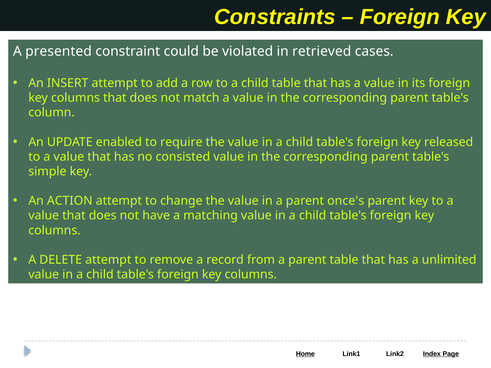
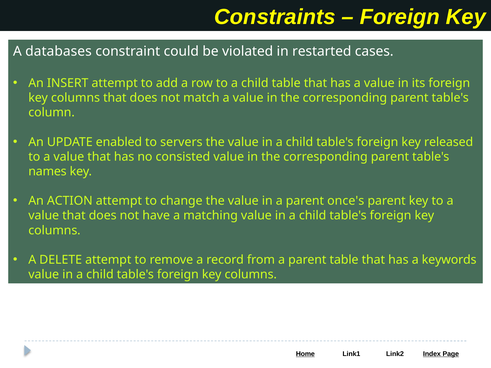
presented: presented -> databases
retrieved: retrieved -> restarted
require: require -> servers
simple: simple -> names
unlimited: unlimited -> keywords
